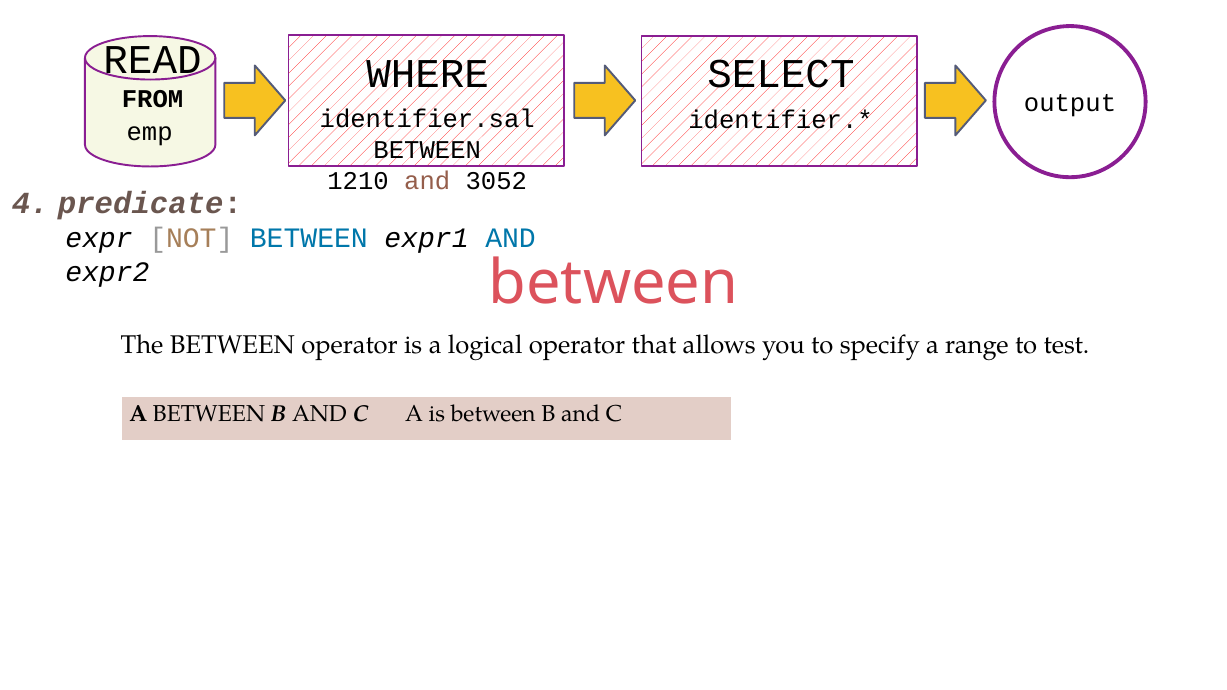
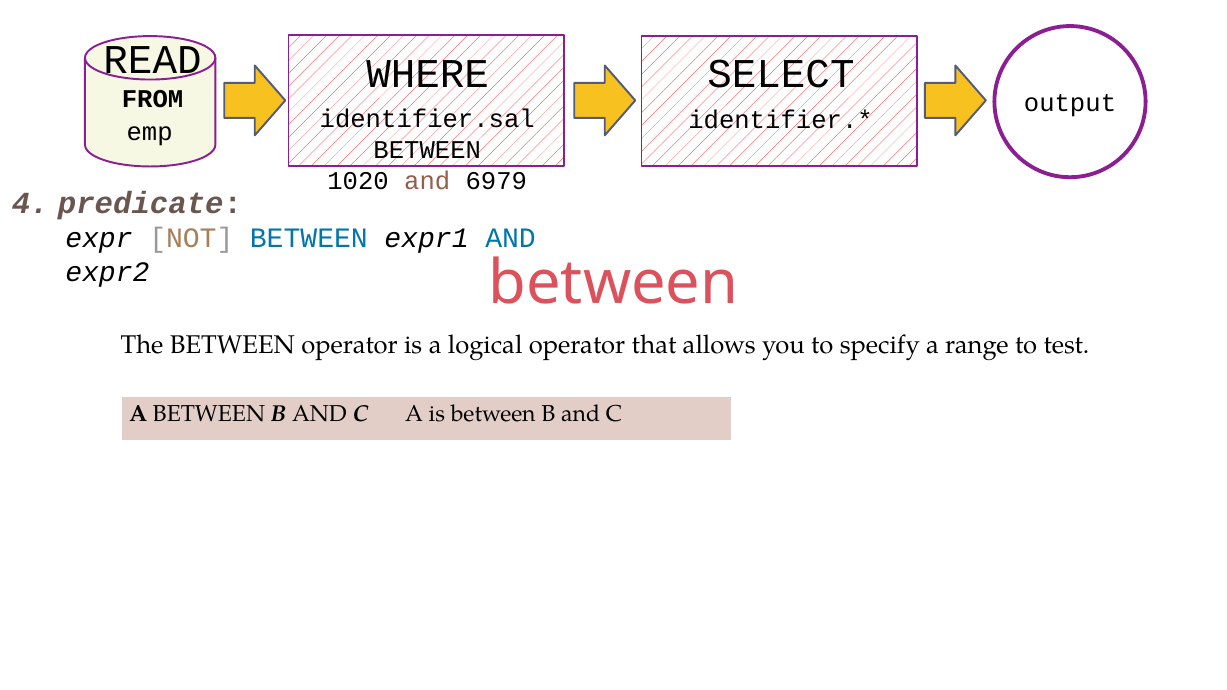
1210: 1210 -> 1020
3052: 3052 -> 6979
